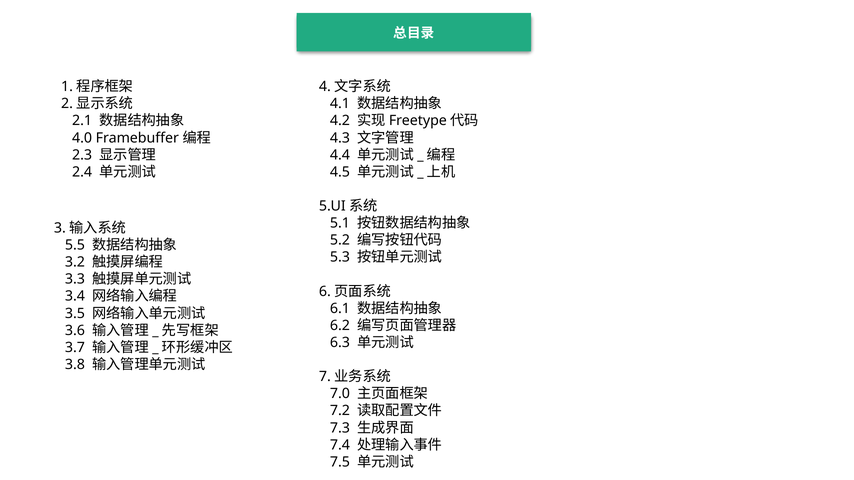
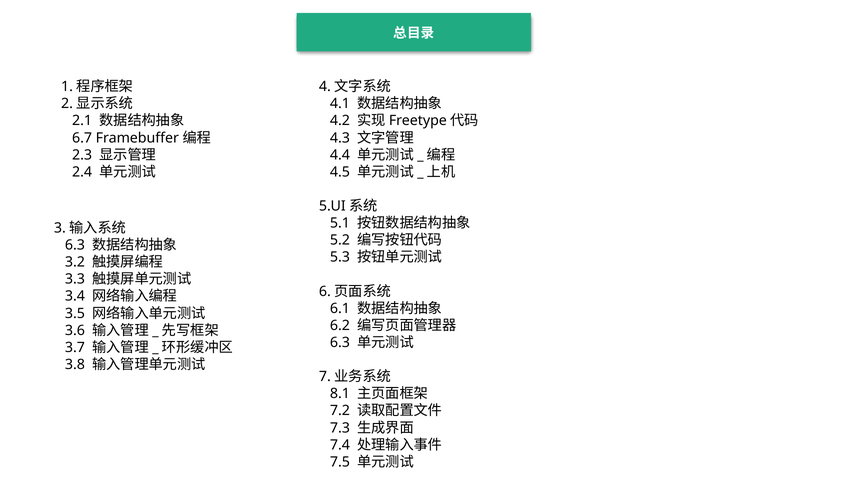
4.0: 4.0 -> 6.7
5.5 at (75, 245): 5.5 -> 6.3
7.0: 7.0 -> 8.1
